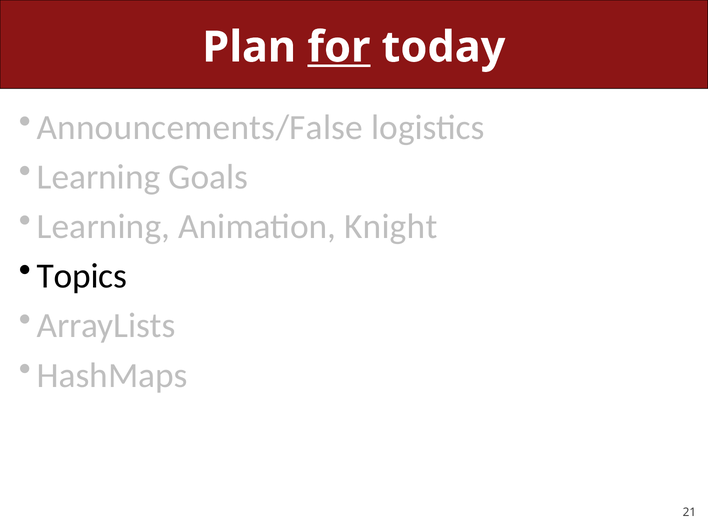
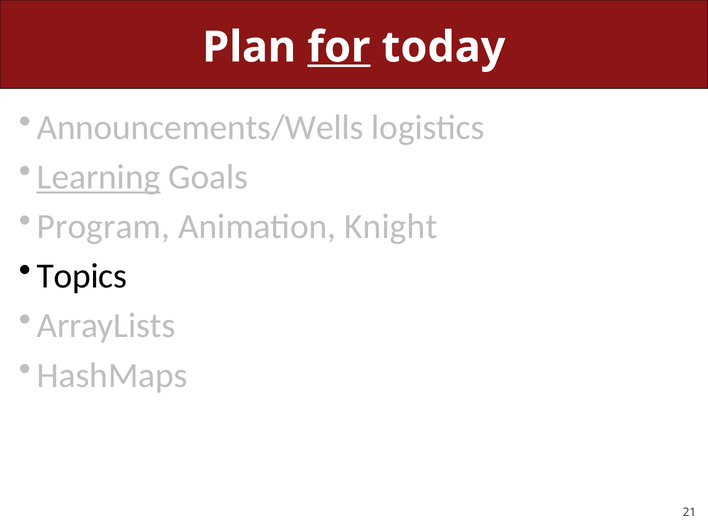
Announcements/False: Announcements/False -> Announcements/Wells
Learning at (98, 177) underline: none -> present
Learning at (103, 227): Learning -> Program
